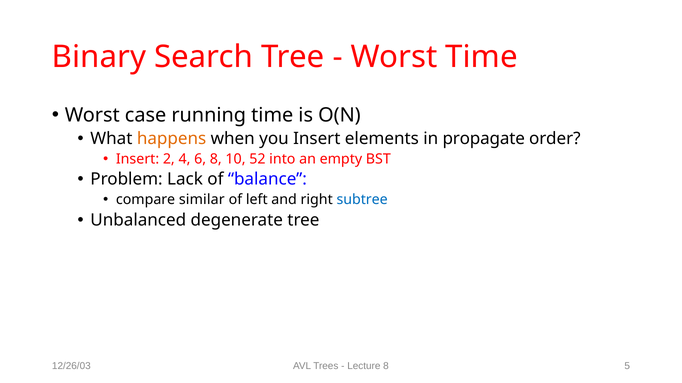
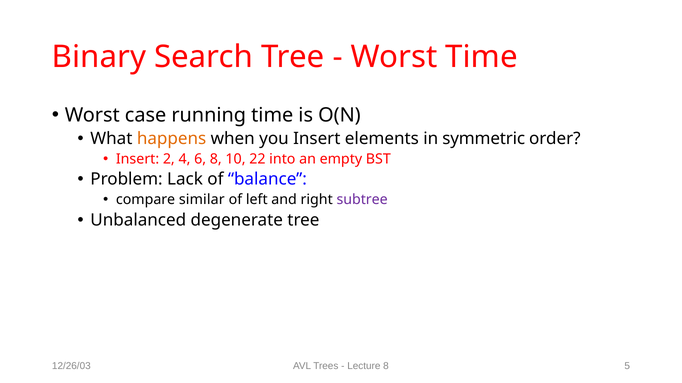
propagate: propagate -> symmetric
52: 52 -> 22
subtree colour: blue -> purple
